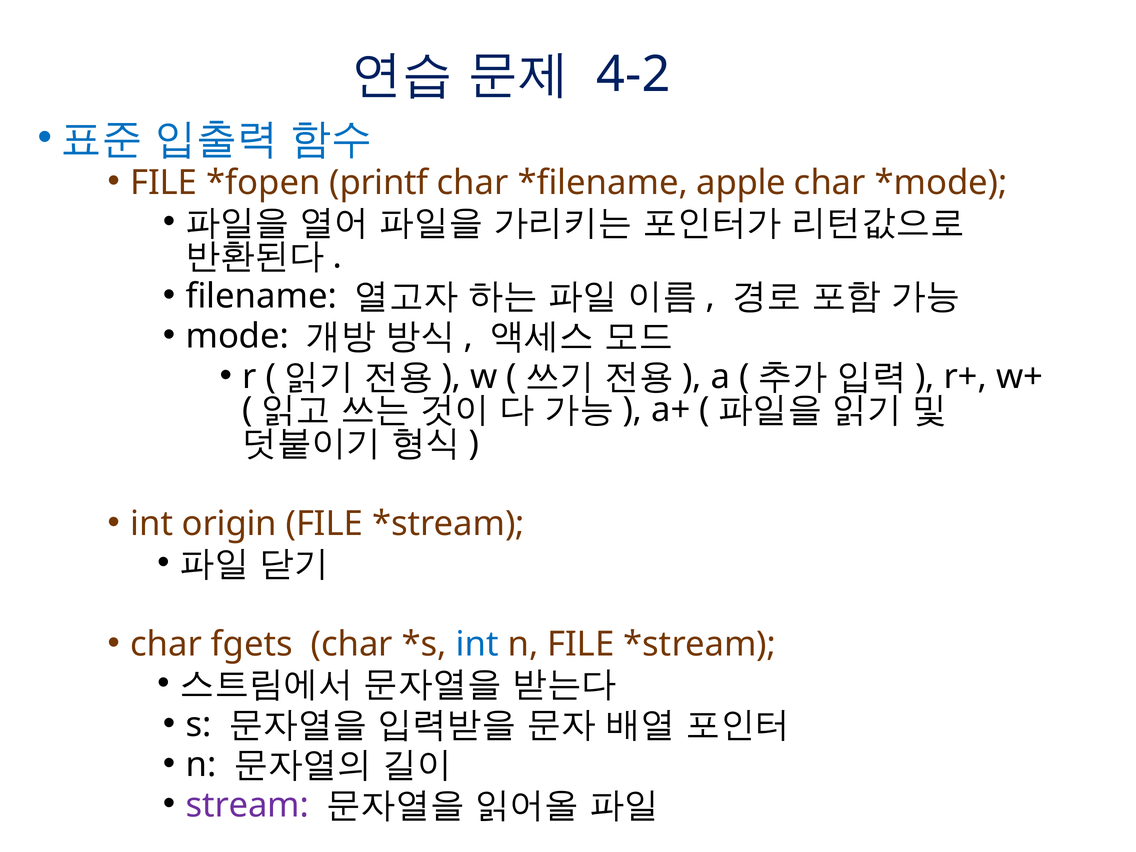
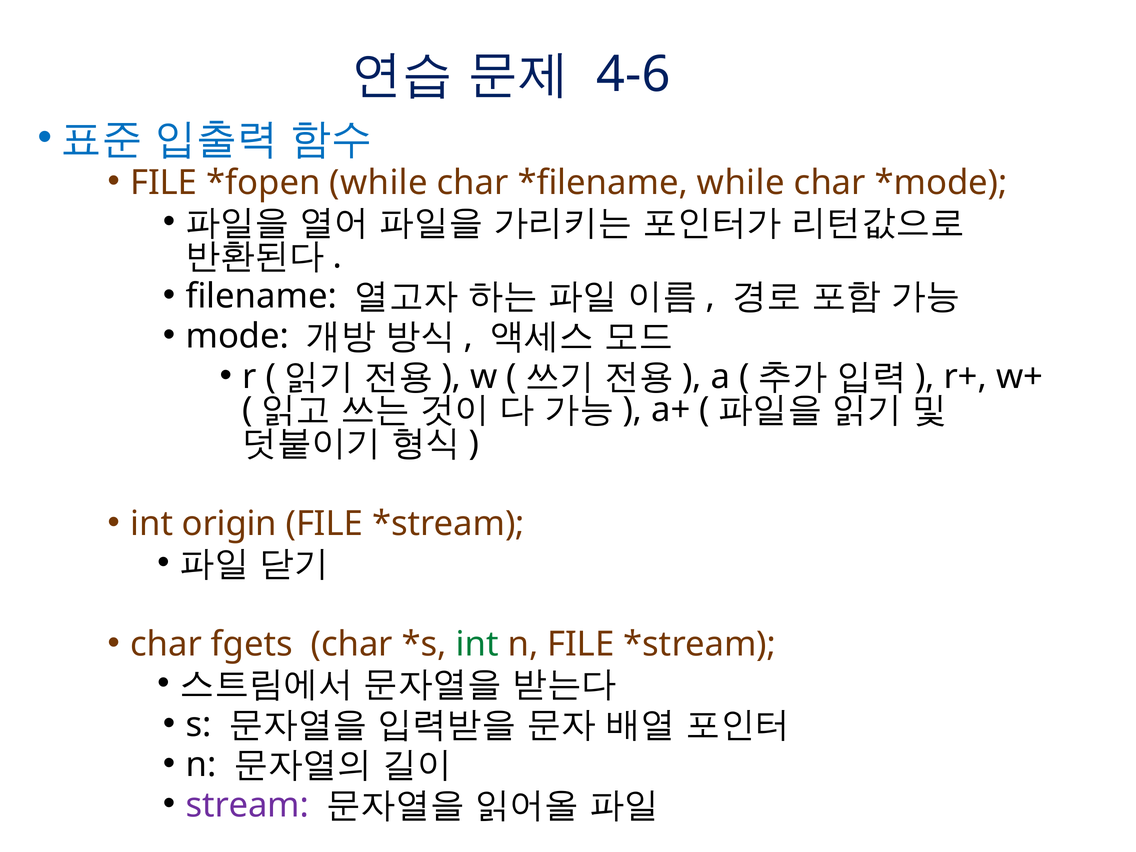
4-2: 4-2 -> 4-6
printf at (379, 183): printf -> while
apple at (741, 183): apple -> while
int at (477, 644) colour: blue -> green
